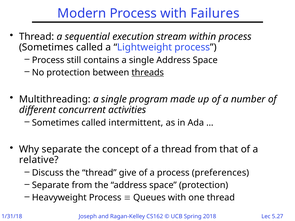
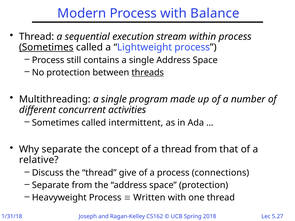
Failures: Failures -> Balance
Sometimes at (46, 47) underline: none -> present
preferences: preferences -> connections
Queues: Queues -> Written
